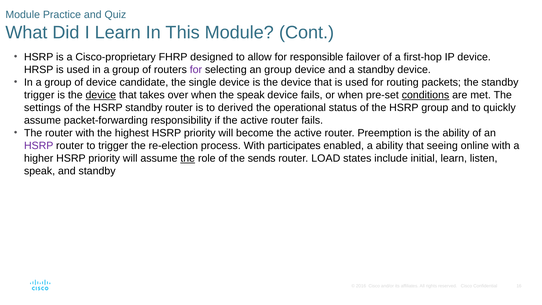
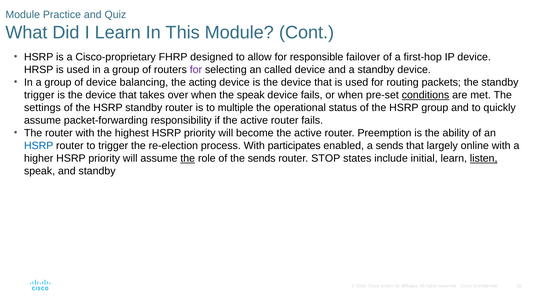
an group: group -> called
candidate: candidate -> balancing
single: single -> acting
device at (101, 95) underline: present -> none
derived: derived -> multiple
HSRP at (39, 146) colour: purple -> blue
a ability: ability -> sends
seeing: seeing -> largely
LOAD: LOAD -> STOP
listen underline: none -> present
